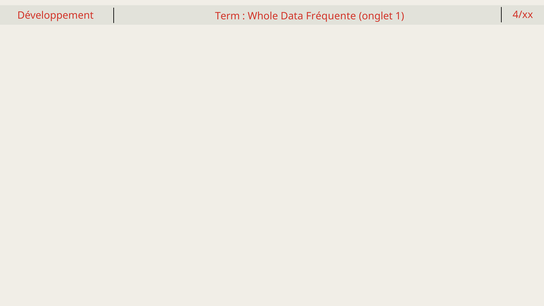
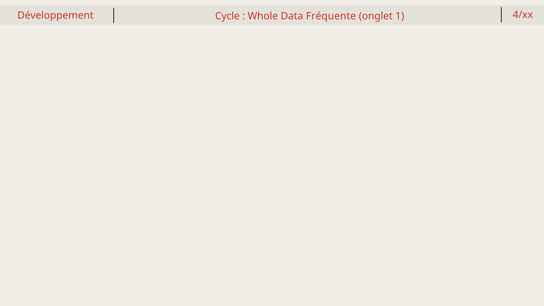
Term: Term -> Cycle
